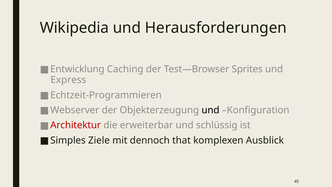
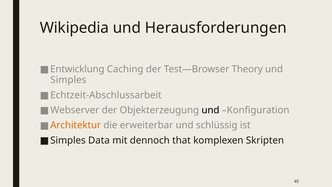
Sprites: Sprites -> Theory
Express at (68, 80): Express -> Simples
Echtzeit-Programmieren: Echtzeit-Programmieren -> Echtzeit-Abschlussarbeit
Architektur colour: red -> orange
Ziele: Ziele -> Data
Ausblick: Ausblick -> Skripten
